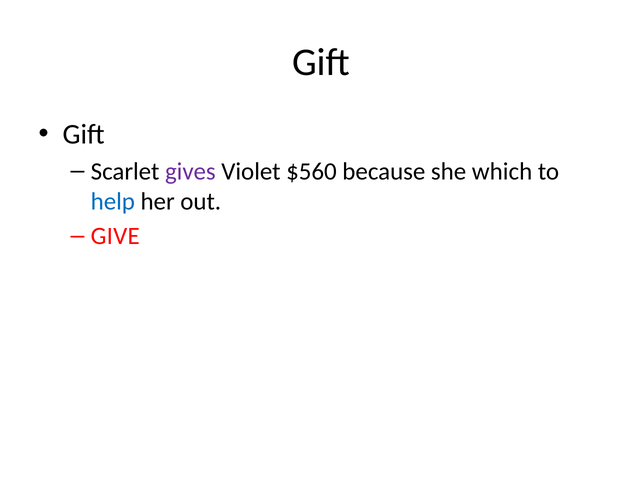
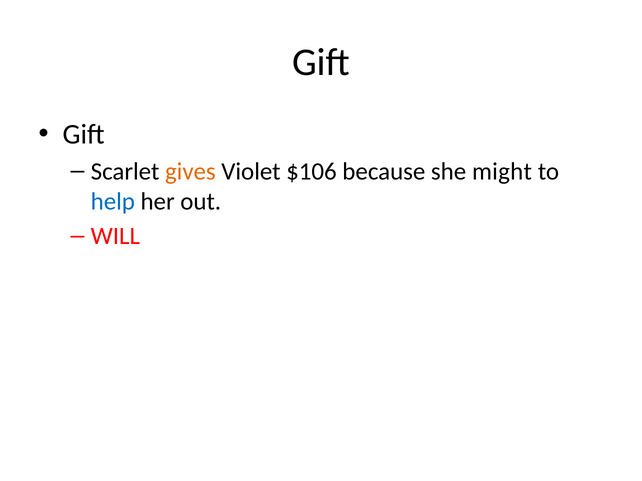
gives colour: purple -> orange
$560: $560 -> $106
which: which -> might
GIVE: GIVE -> WILL
